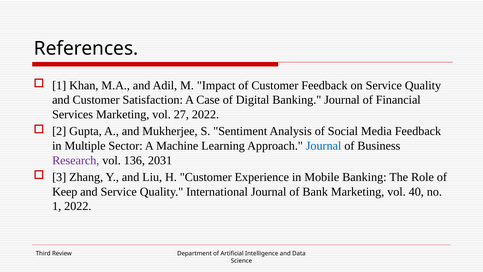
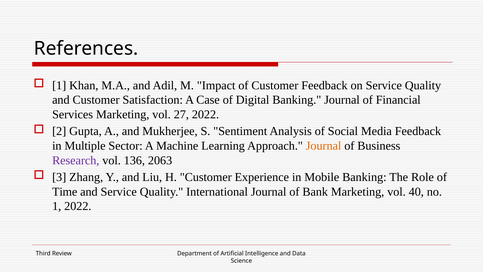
Journal at (324, 146) colour: blue -> orange
2031: 2031 -> 2063
Keep: Keep -> Time
